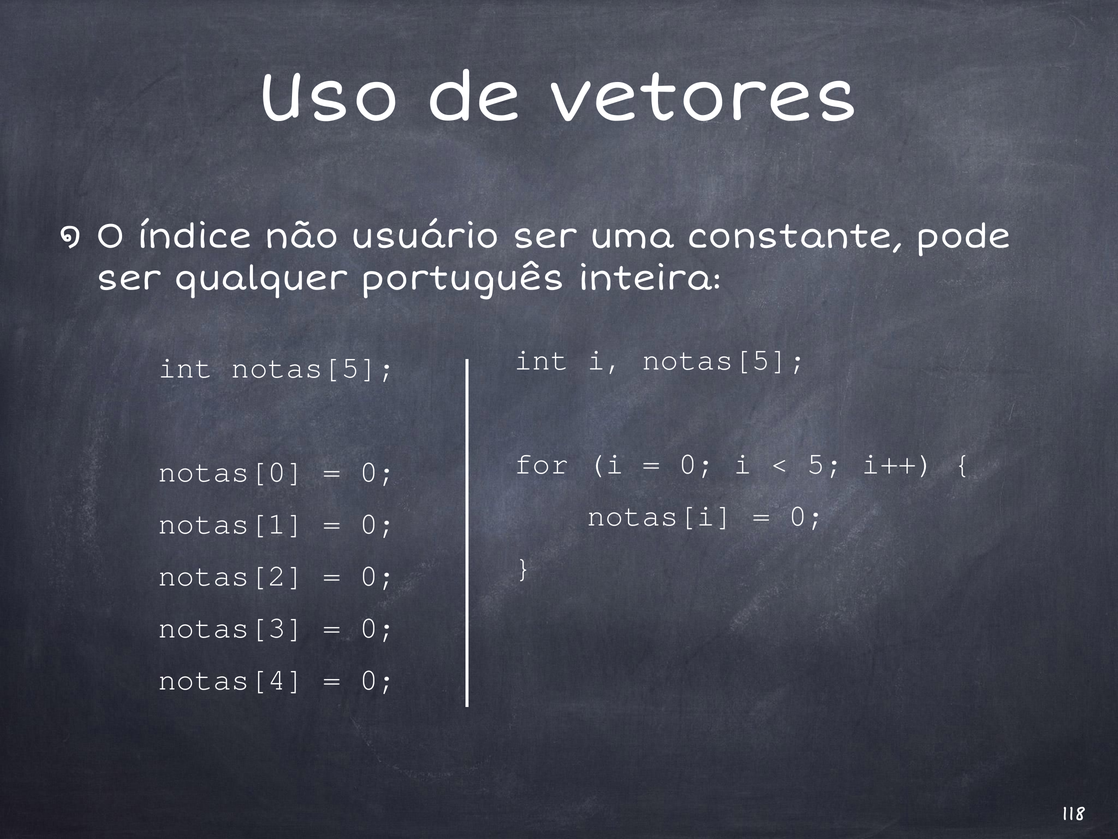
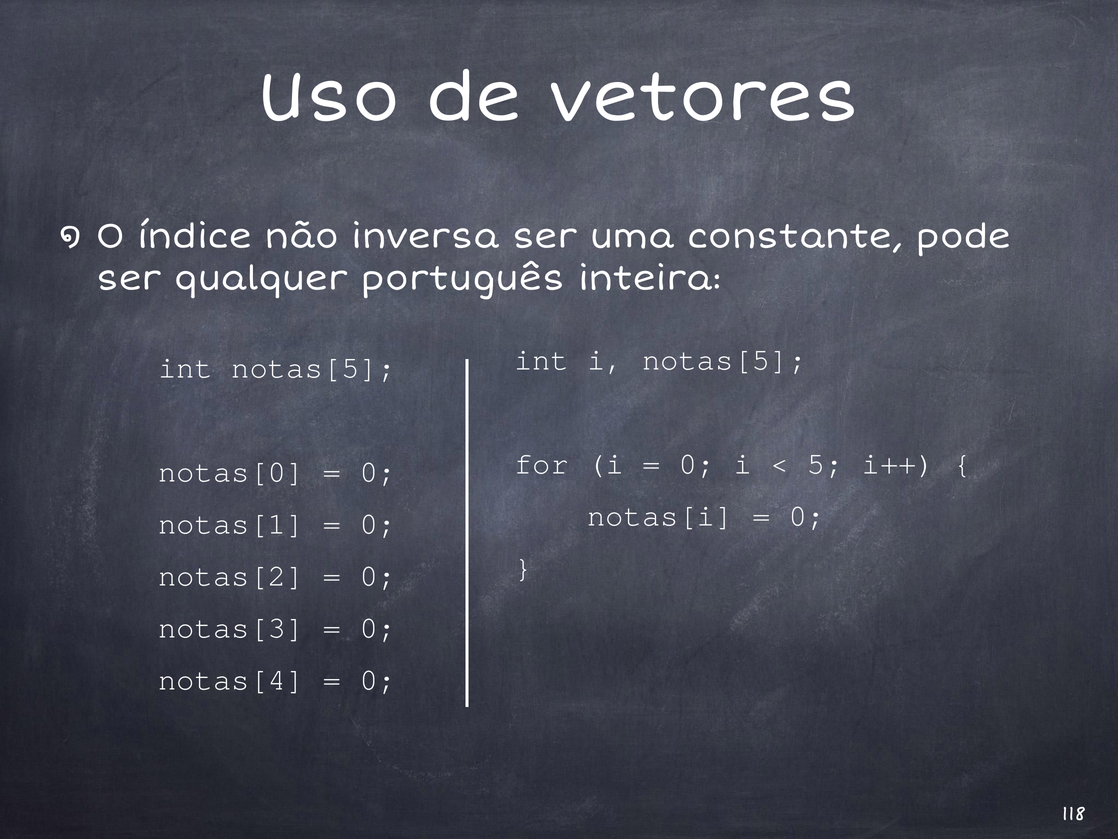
usuário: usuário -> inversa
